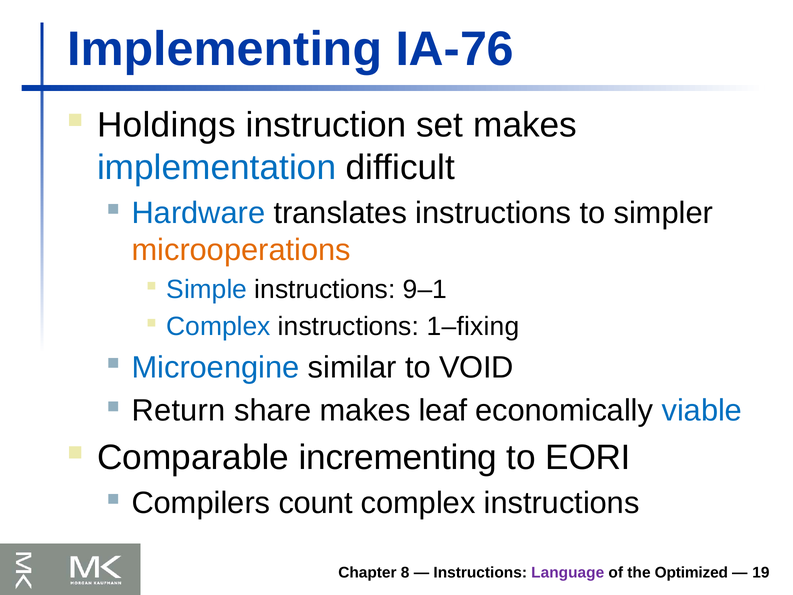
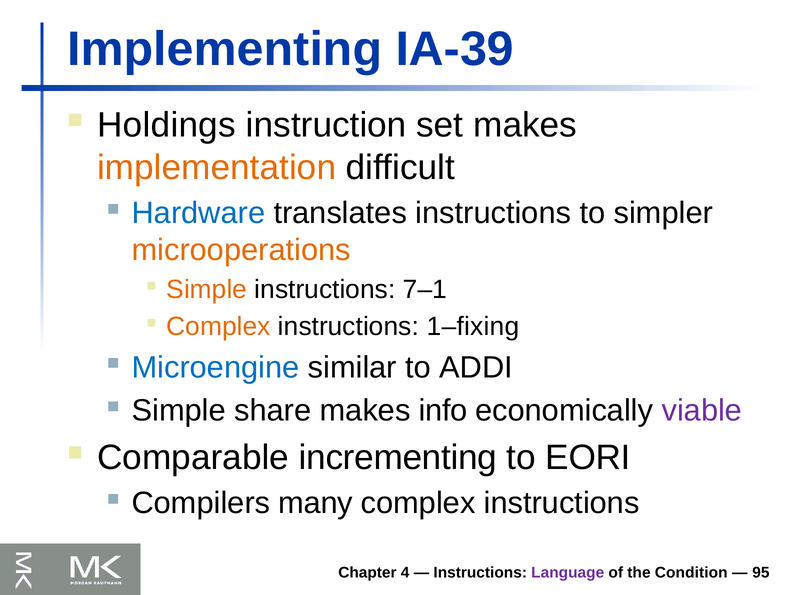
IA-76: IA-76 -> IA-39
implementation colour: blue -> orange
Simple at (207, 289) colour: blue -> orange
9–1: 9–1 -> 7–1
Complex at (219, 326) colour: blue -> orange
VOID: VOID -> ADDI
Return at (179, 410): Return -> Simple
leaf: leaf -> info
viable colour: blue -> purple
count: count -> many
8: 8 -> 4
Optimized: Optimized -> Condition
19: 19 -> 95
